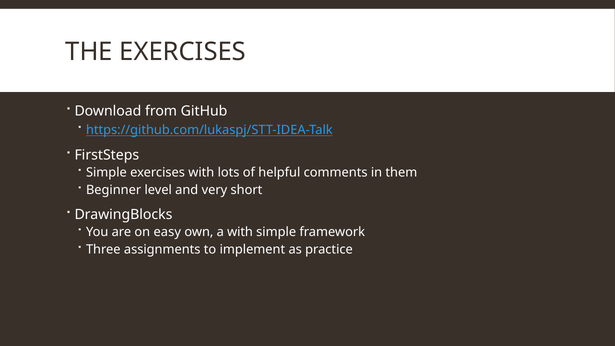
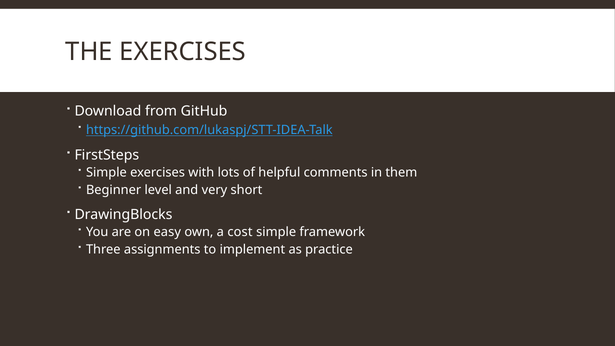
a with: with -> cost
